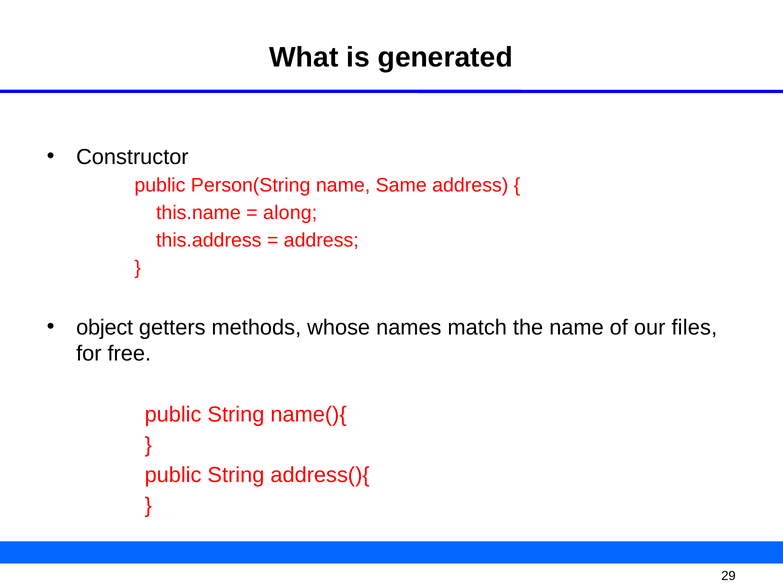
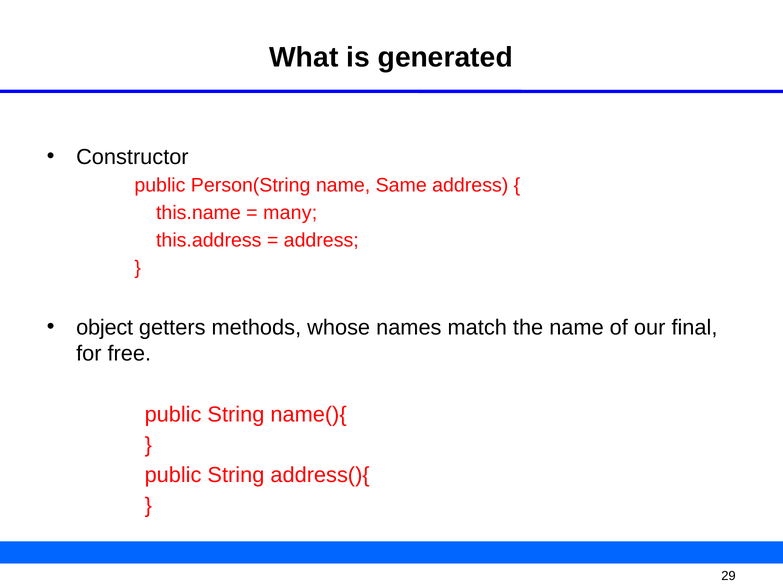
along: along -> many
files: files -> final
